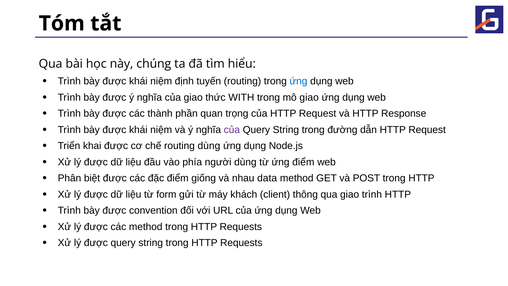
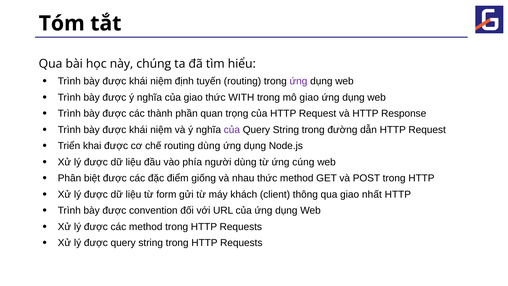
ứng at (298, 81) colour: blue -> purple
ứng điểm: điểm -> cúng
nhau data: data -> thức
giao trình: trình -> nhất
